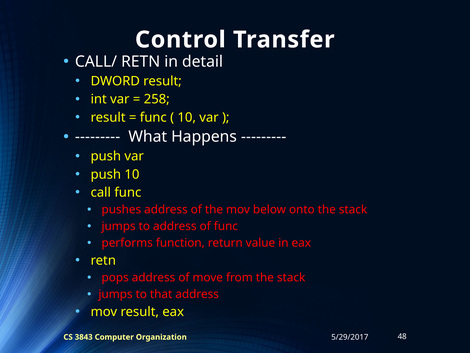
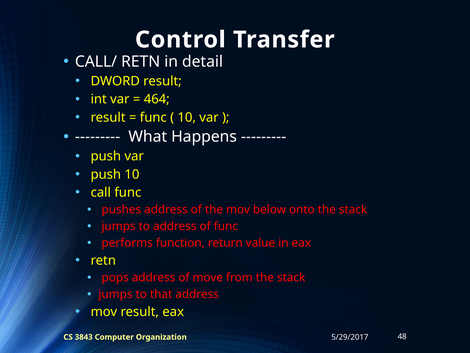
258: 258 -> 464
